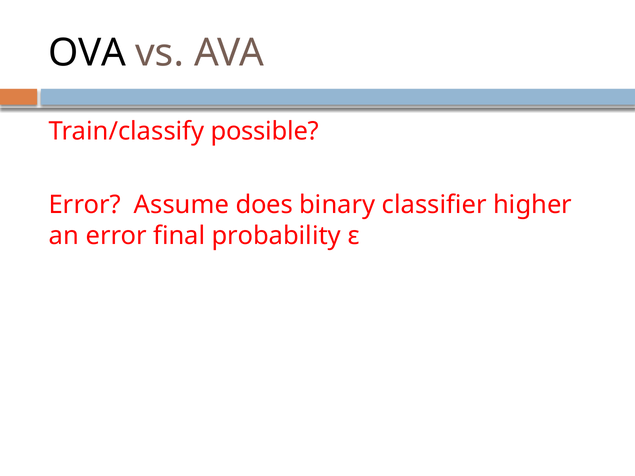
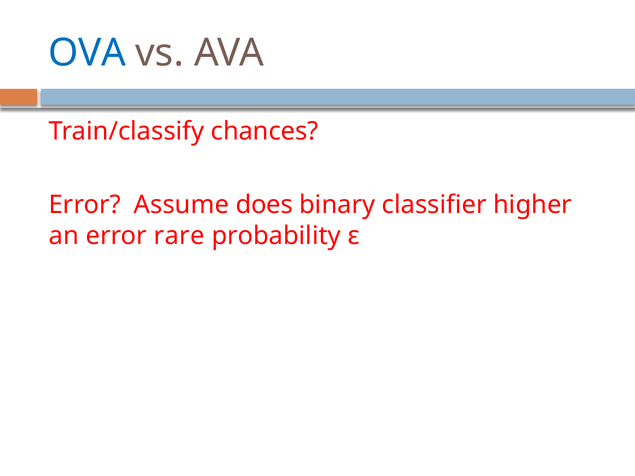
OVA colour: black -> blue
possible: possible -> chances
final: final -> rare
